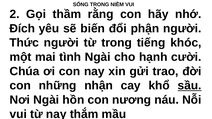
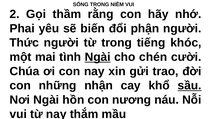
Đích: Đích -> Phai
Ngài at (98, 57) underline: none -> present
hạnh: hạnh -> chén
